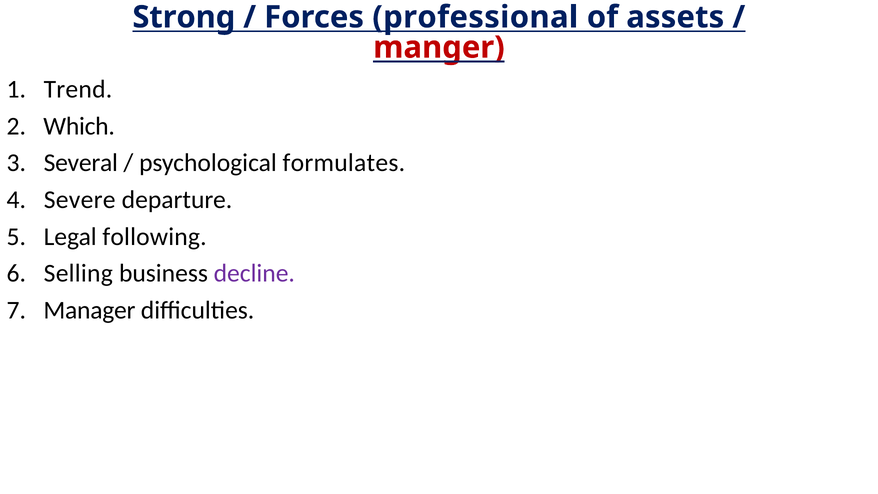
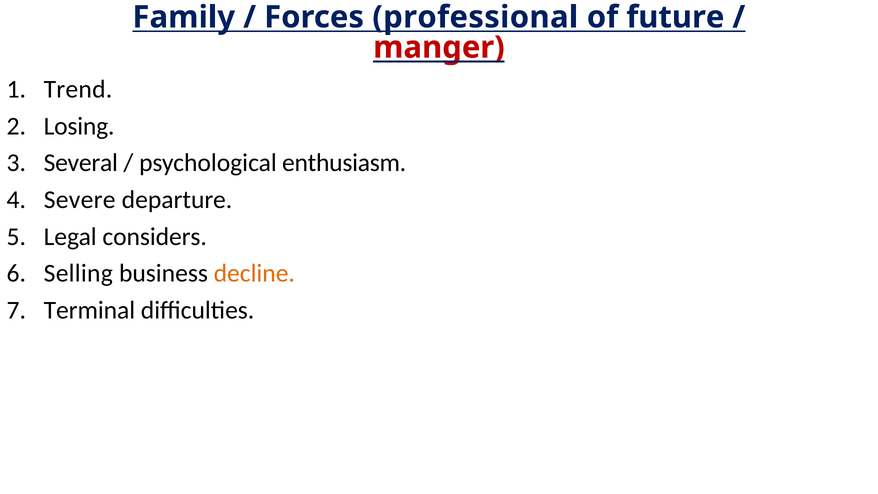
Strong: Strong -> Family
assets: assets -> future
Which: Which -> Losing
formulates: formulates -> enthusiasm
following: following -> considers
decline colour: purple -> orange
Manager: Manager -> Terminal
